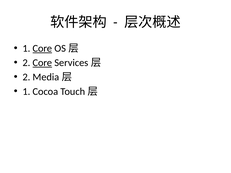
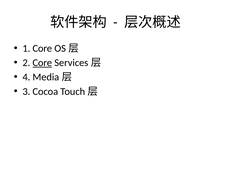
Core at (42, 48) underline: present -> none
2 at (26, 77): 2 -> 4
1 at (26, 92): 1 -> 3
